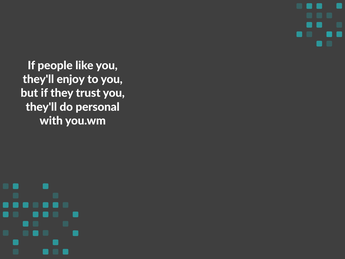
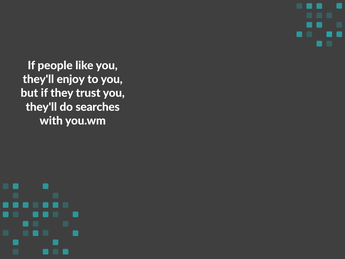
personal: personal -> searches
